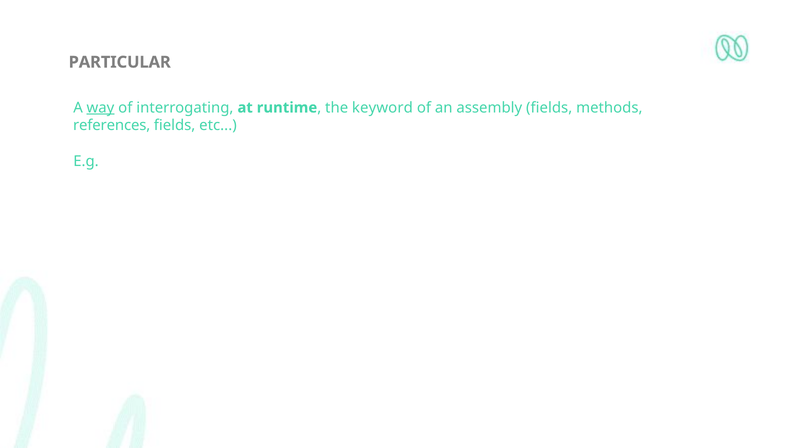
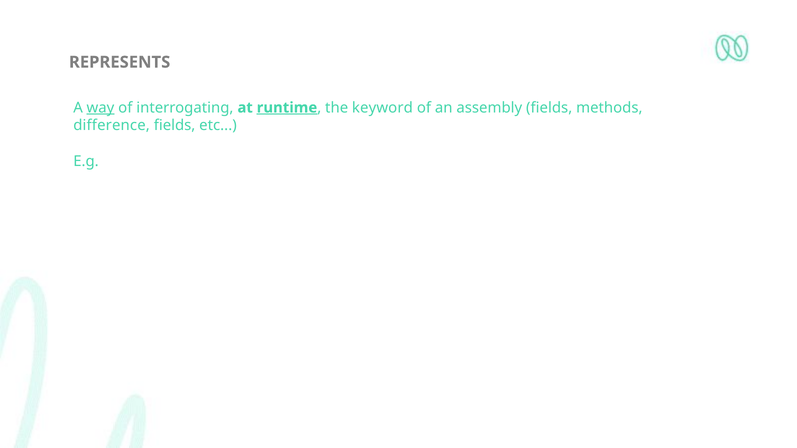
PARTICULAR: PARTICULAR -> REPRESENTS
runtime underline: none -> present
references: references -> difference
